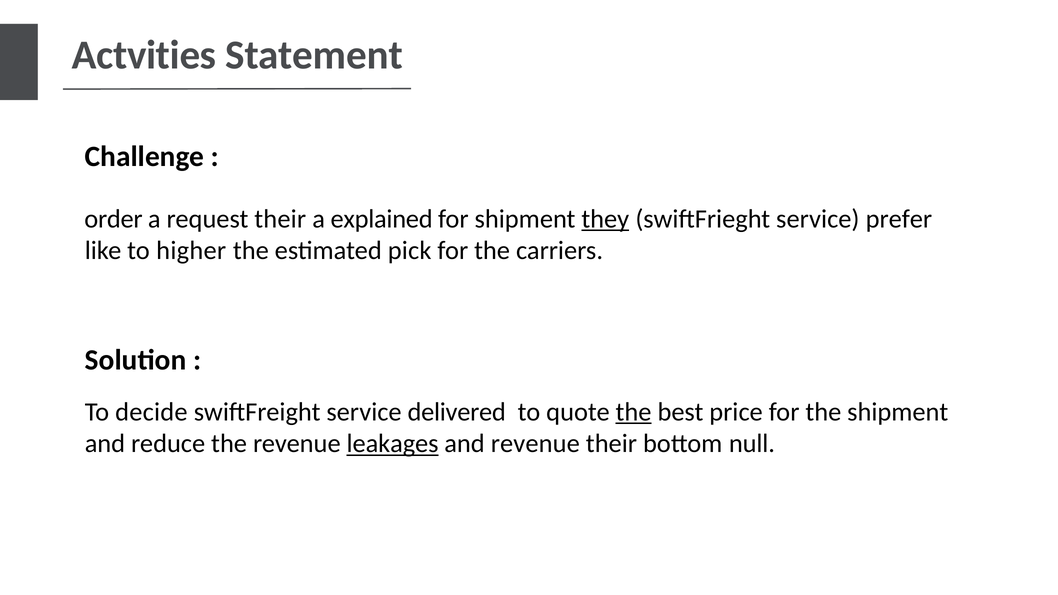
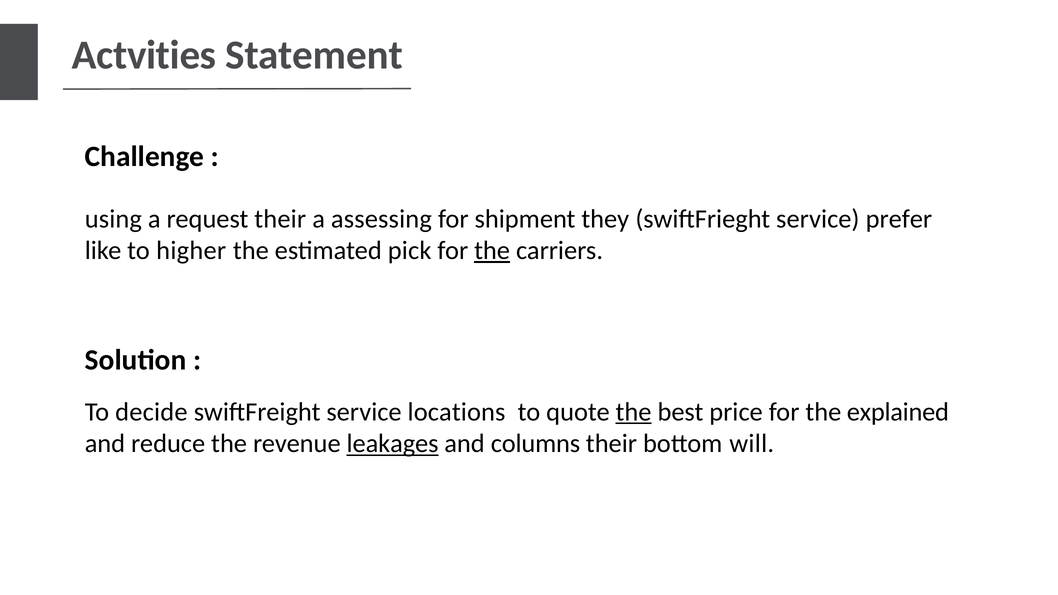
order: order -> using
explained: explained -> assessing
they underline: present -> none
the at (492, 251) underline: none -> present
delivered: delivered -> locations
the shipment: shipment -> explained
and revenue: revenue -> columns
null: null -> will
